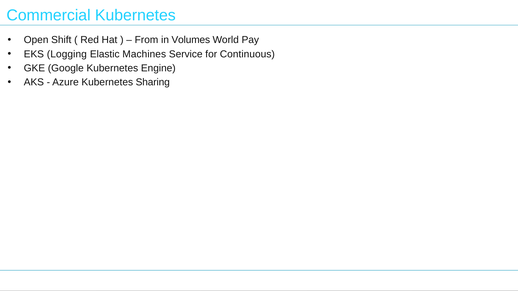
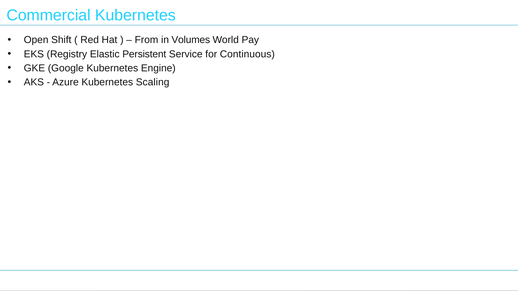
Logging: Logging -> Registry
Machines: Machines -> Persistent
Sharing: Sharing -> Scaling
